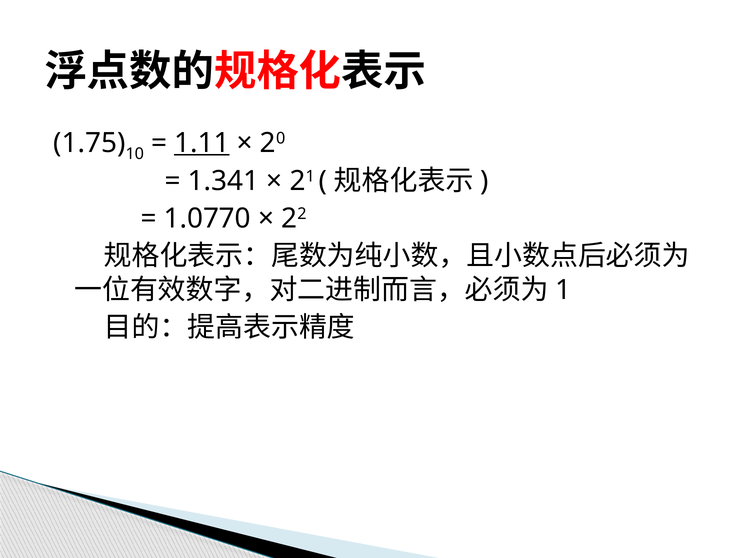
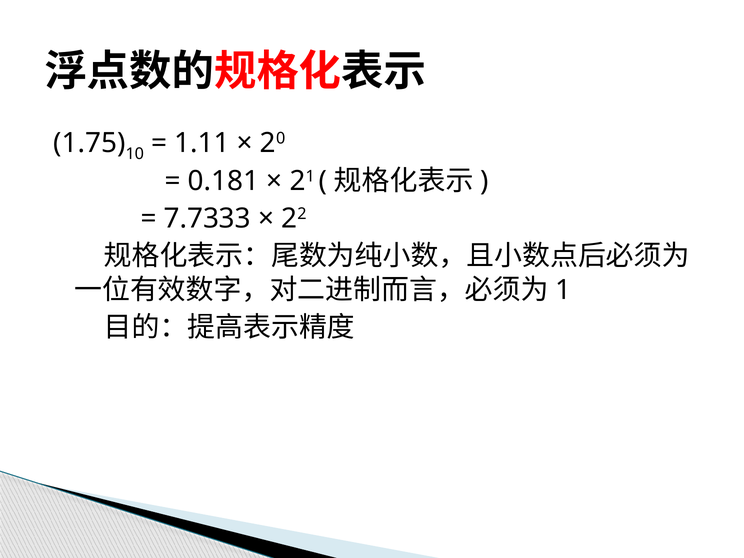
1.11 underline: present -> none
1.341: 1.341 -> 0.181
1.0770: 1.0770 -> 7.7333
